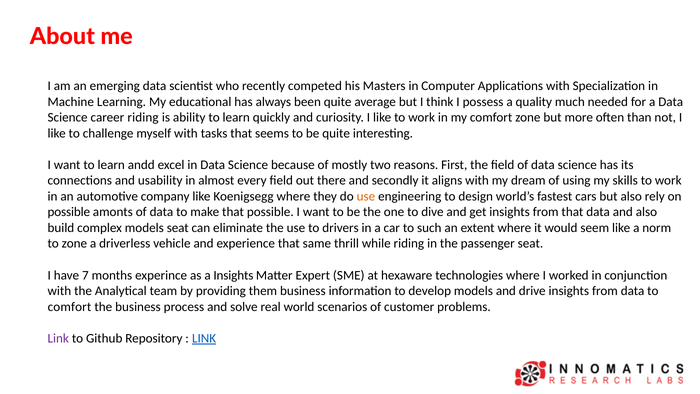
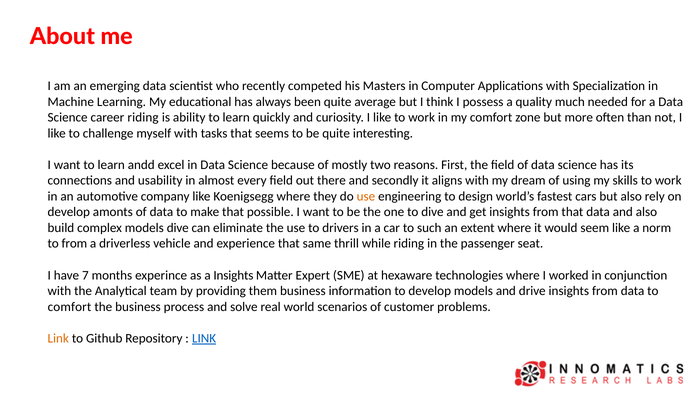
possible at (69, 212): possible -> develop
models seat: seat -> dive
to zone: zone -> from
Link at (58, 338) colour: purple -> orange
